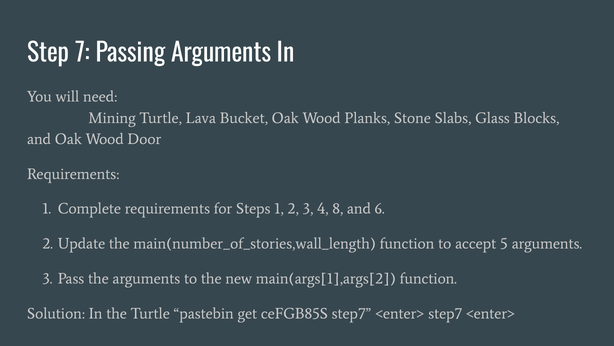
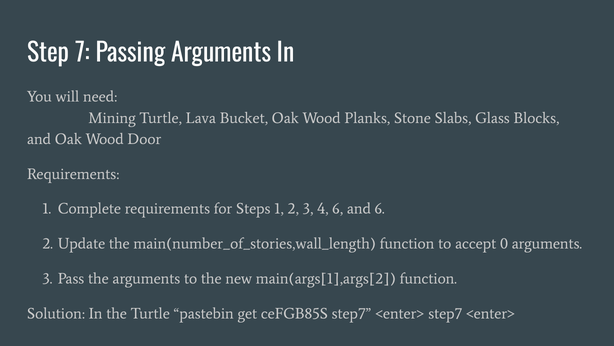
4 8: 8 -> 6
5: 5 -> 0
